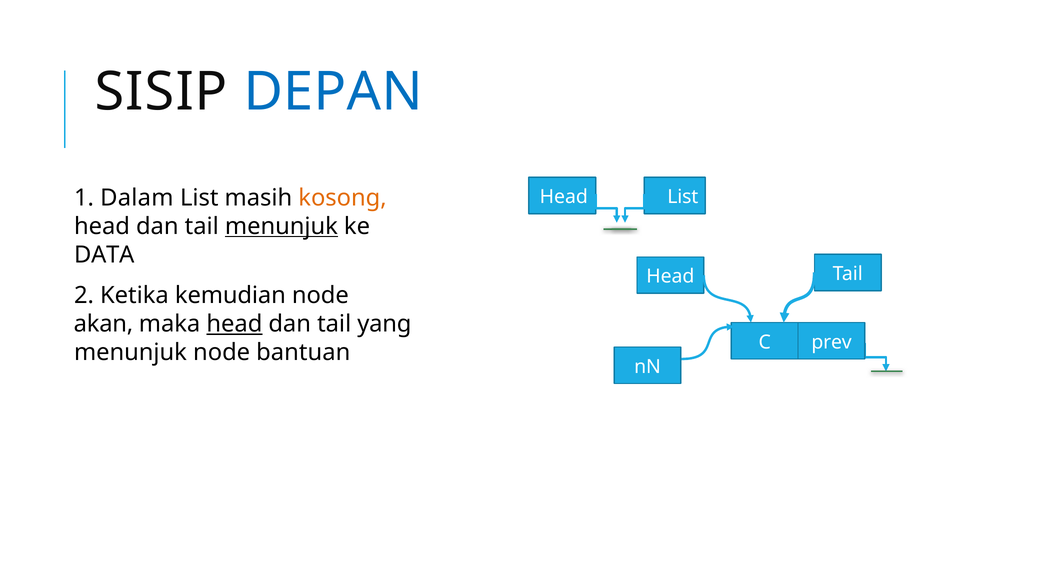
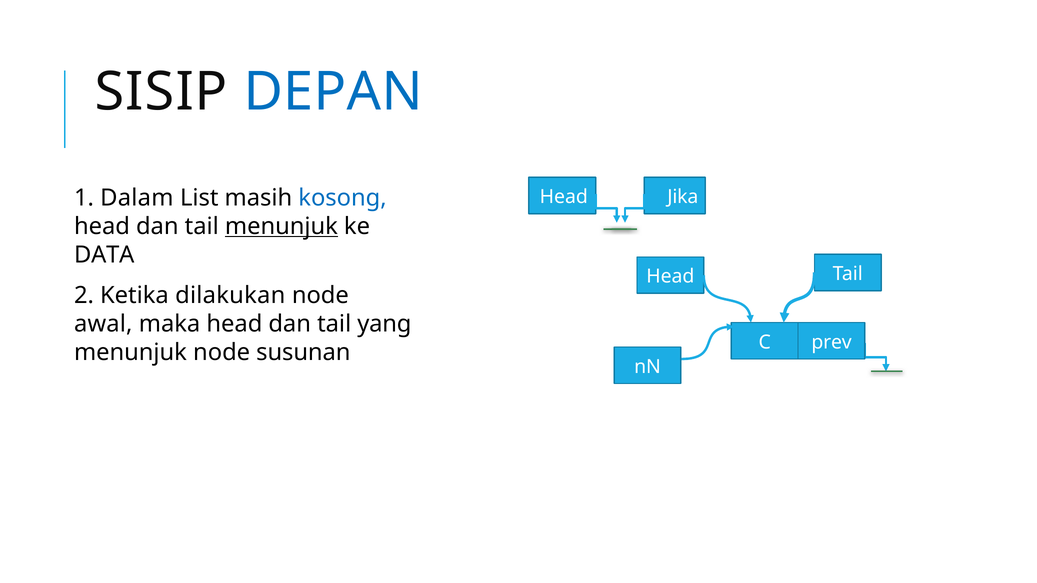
kosong colour: orange -> blue
Head List: List -> Jika
kemudian: kemudian -> dilakukan
akan: akan -> awal
head at (234, 324) underline: present -> none
bantuan: bantuan -> susunan
